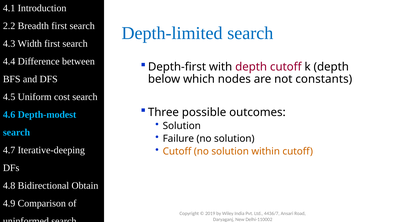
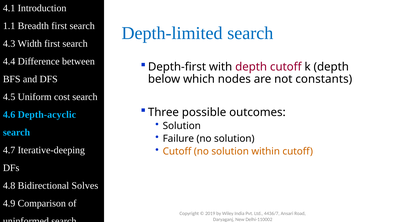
2.2: 2.2 -> 1.1
Depth-modest: Depth-modest -> Depth-acyclic
Obtain: Obtain -> Solves
